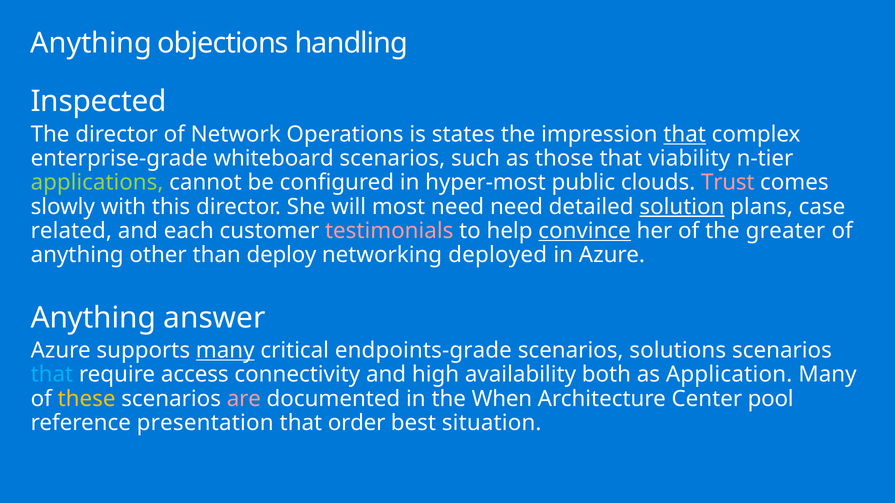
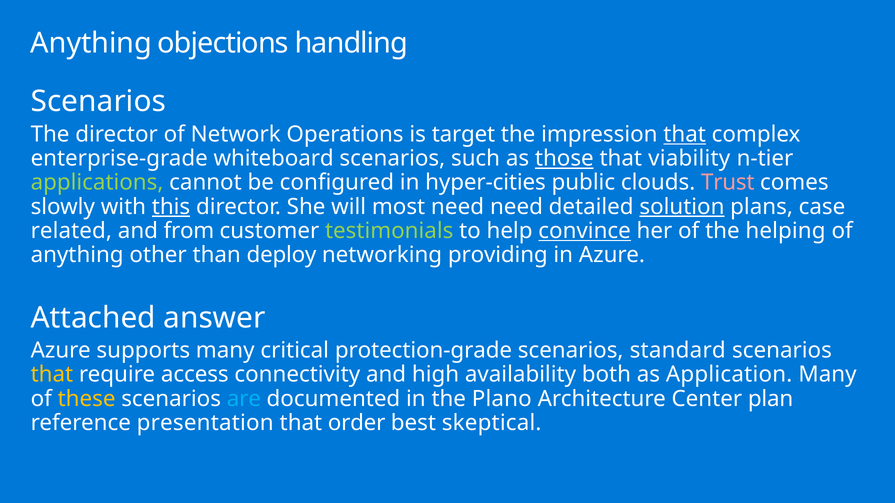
Inspected at (99, 102): Inspected -> Scenarios
states: states -> target
those underline: none -> present
hyper-most: hyper-most -> hyper-cities
this underline: none -> present
each: each -> from
testimonials colour: pink -> light green
greater: greater -> helping
deployed: deployed -> providing
Anything at (93, 318): Anything -> Attached
many at (225, 351) underline: present -> none
endpoints-grade: endpoints-grade -> protection-grade
solutions: solutions -> standard
that at (52, 375) colour: light blue -> yellow
are colour: pink -> light blue
When: When -> Plano
pool: pool -> plan
situation: situation -> skeptical
